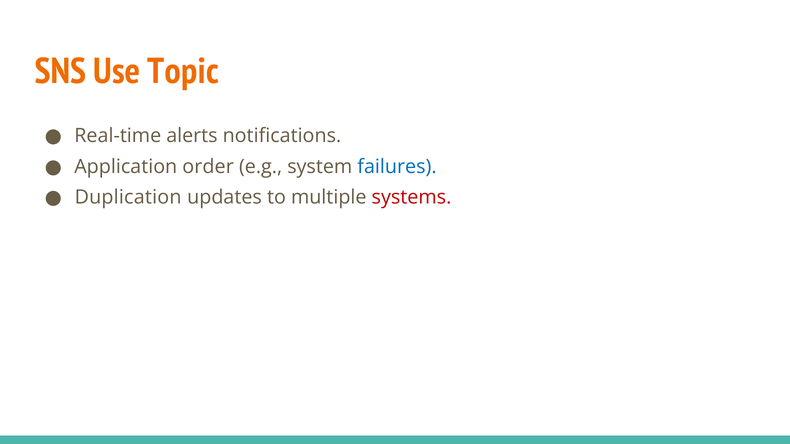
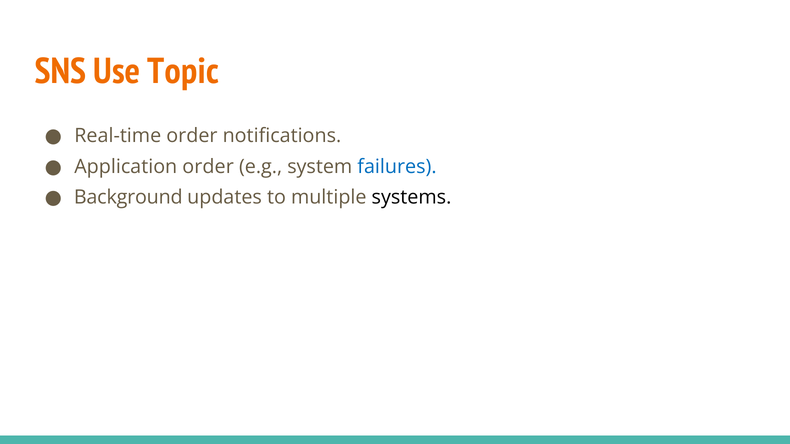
Real-time alerts: alerts -> order
Duplication: Duplication -> Background
systems colour: red -> black
